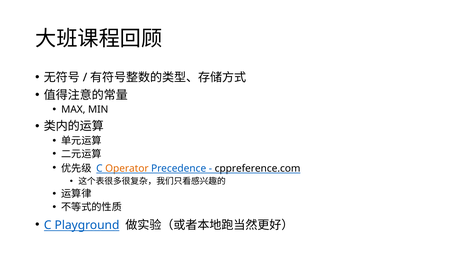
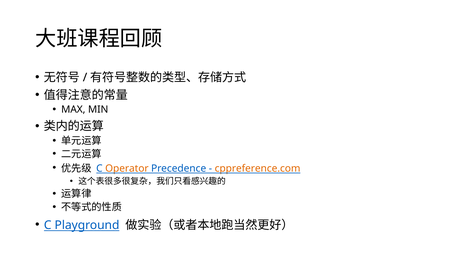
cppreference.com colour: black -> orange
